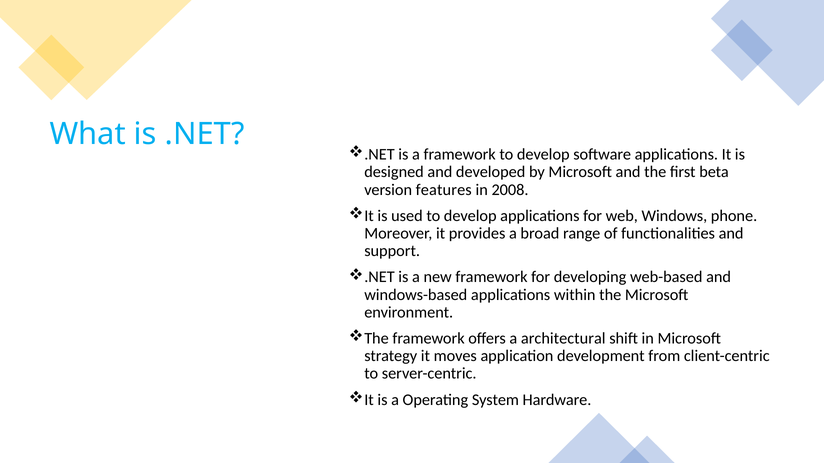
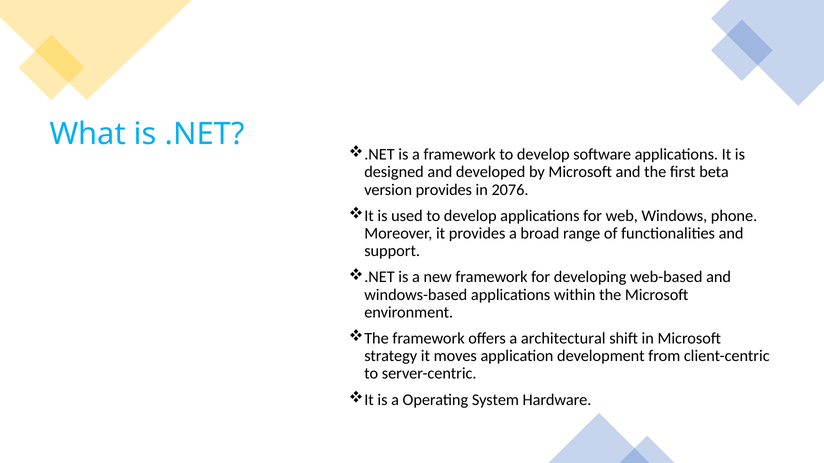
version features: features -> provides
2008: 2008 -> 2076
